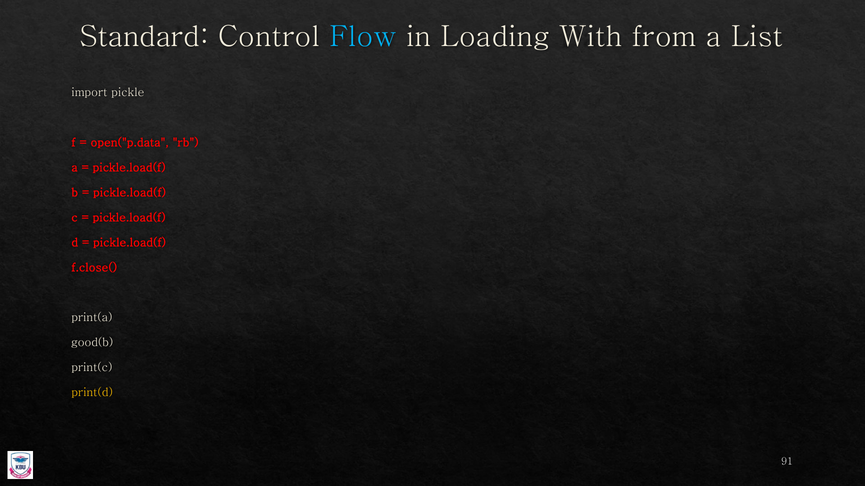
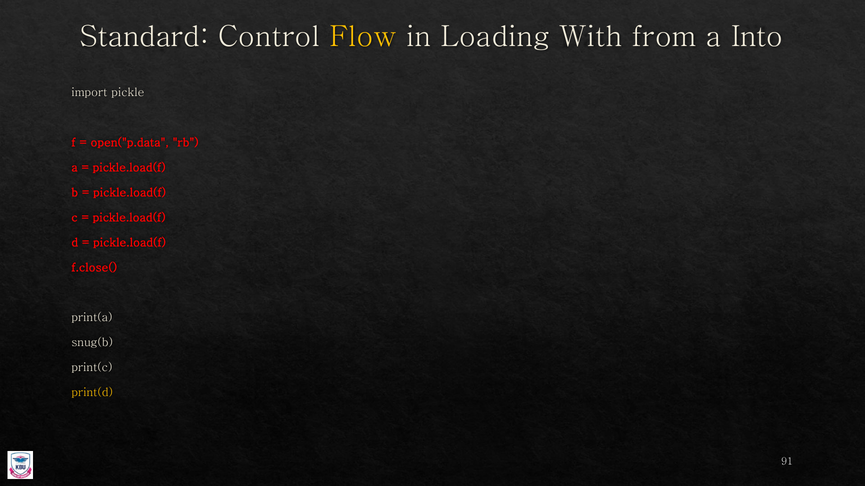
Flow colour: light blue -> yellow
List: List -> Into
good(b: good(b -> snug(b
